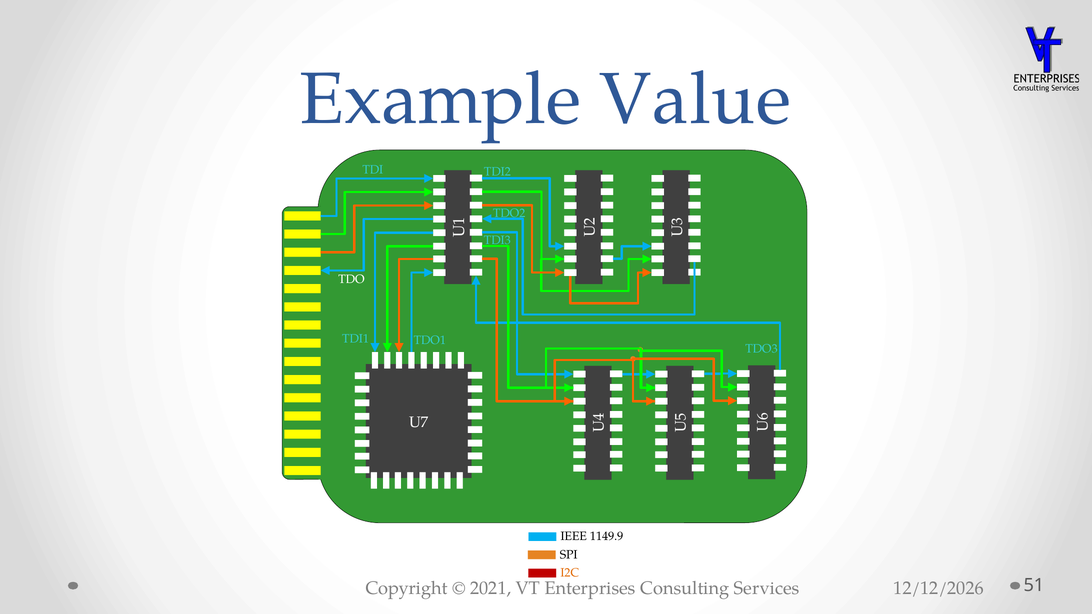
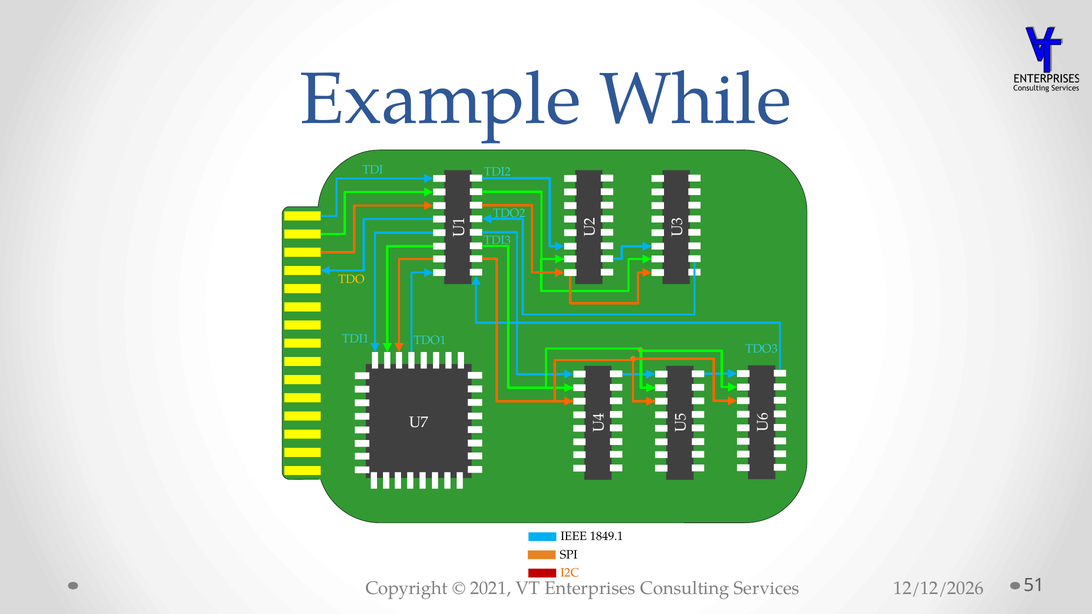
Value: Value -> While
TDO colour: white -> yellow
1149.9: 1149.9 -> 1849.1
